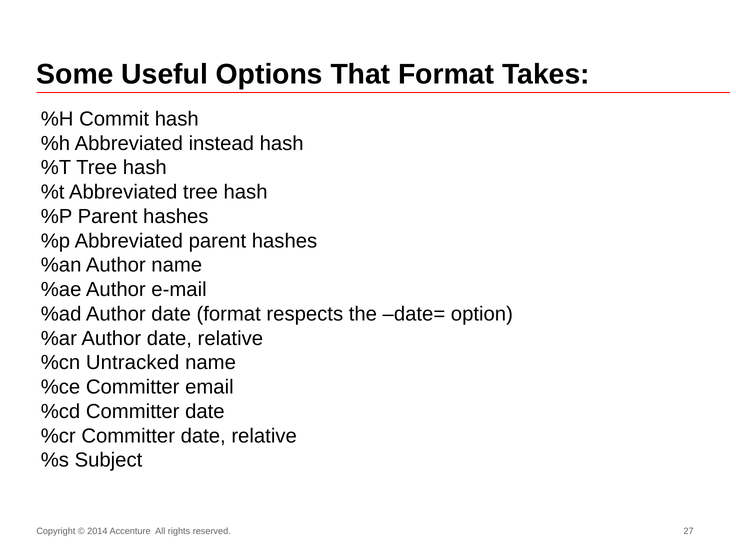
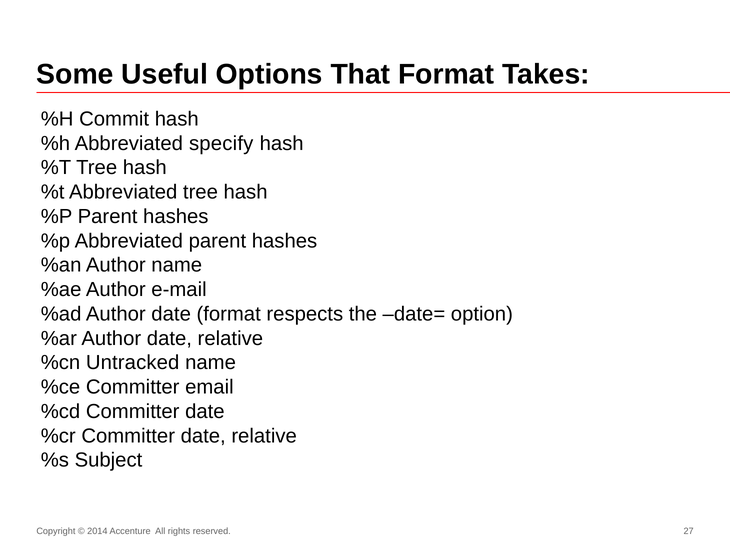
instead: instead -> specify
